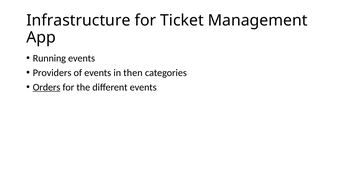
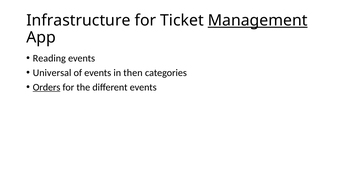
Management underline: none -> present
Running: Running -> Reading
Providers: Providers -> Universal
